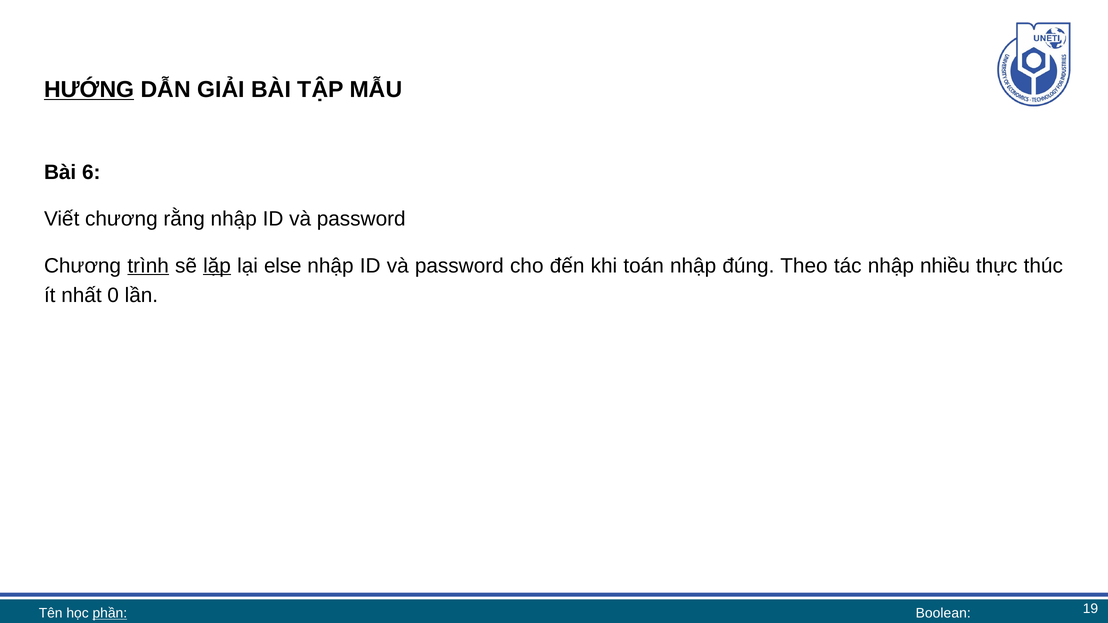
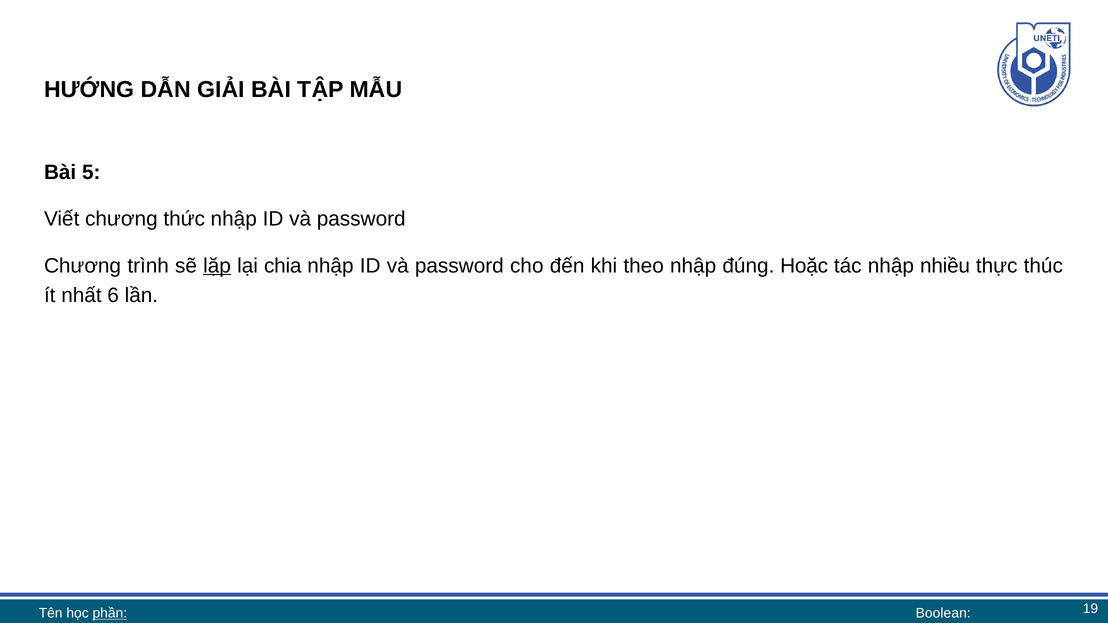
HƯỚNG underline: present -> none
6: 6 -> 5
rằng: rằng -> thức
trình underline: present -> none
else: else -> chia
toán: toán -> theo
Theo: Theo -> Hoặc
0: 0 -> 6
